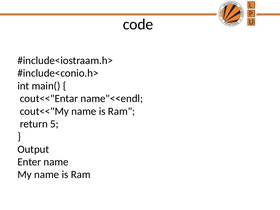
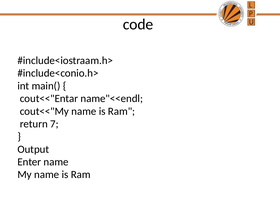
5: 5 -> 7
